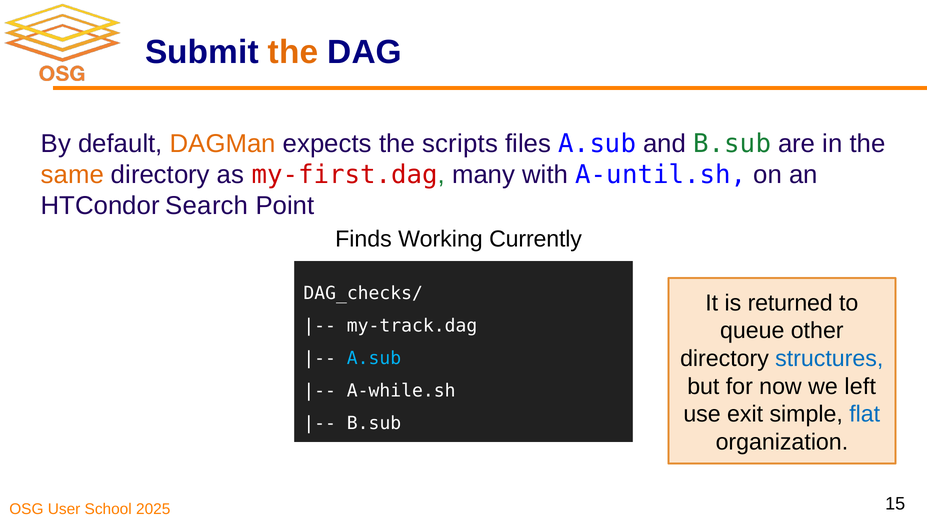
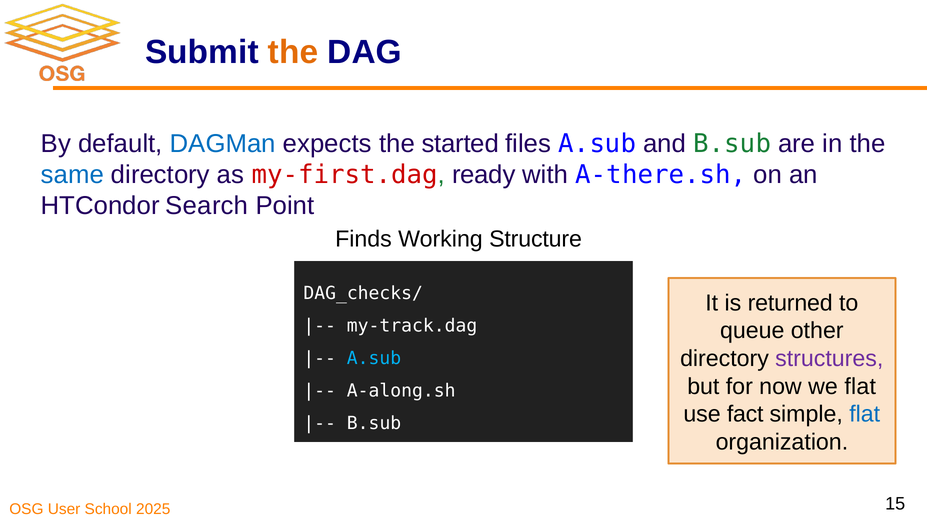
DAGMan colour: orange -> blue
scripts: scripts -> started
same colour: orange -> blue
many: many -> ready
A-until.sh: A-until.sh -> A-there.sh
Currently: Currently -> Structure
structures colour: blue -> purple
we left: left -> flat
A-while.sh: A-while.sh -> A-along.sh
exit: exit -> fact
